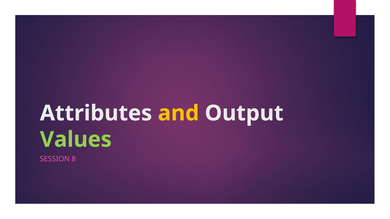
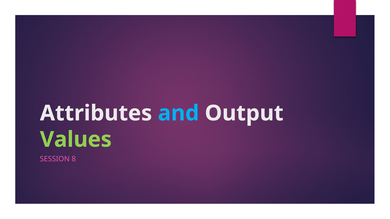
and colour: yellow -> light blue
